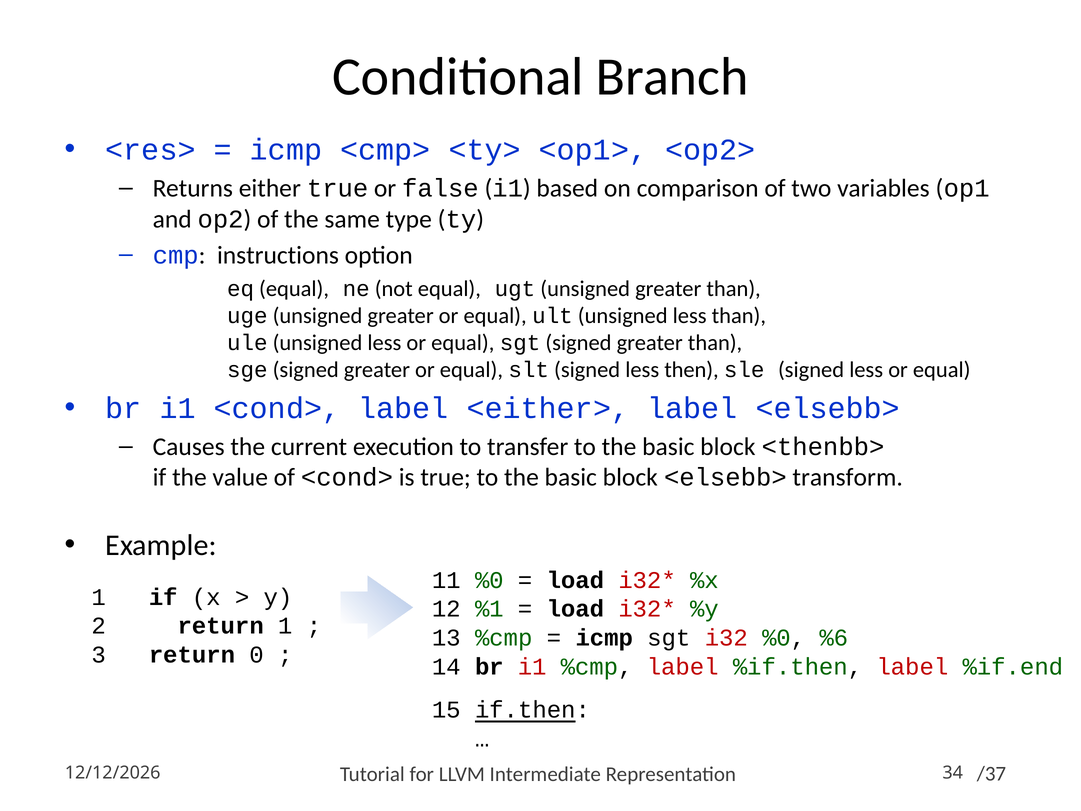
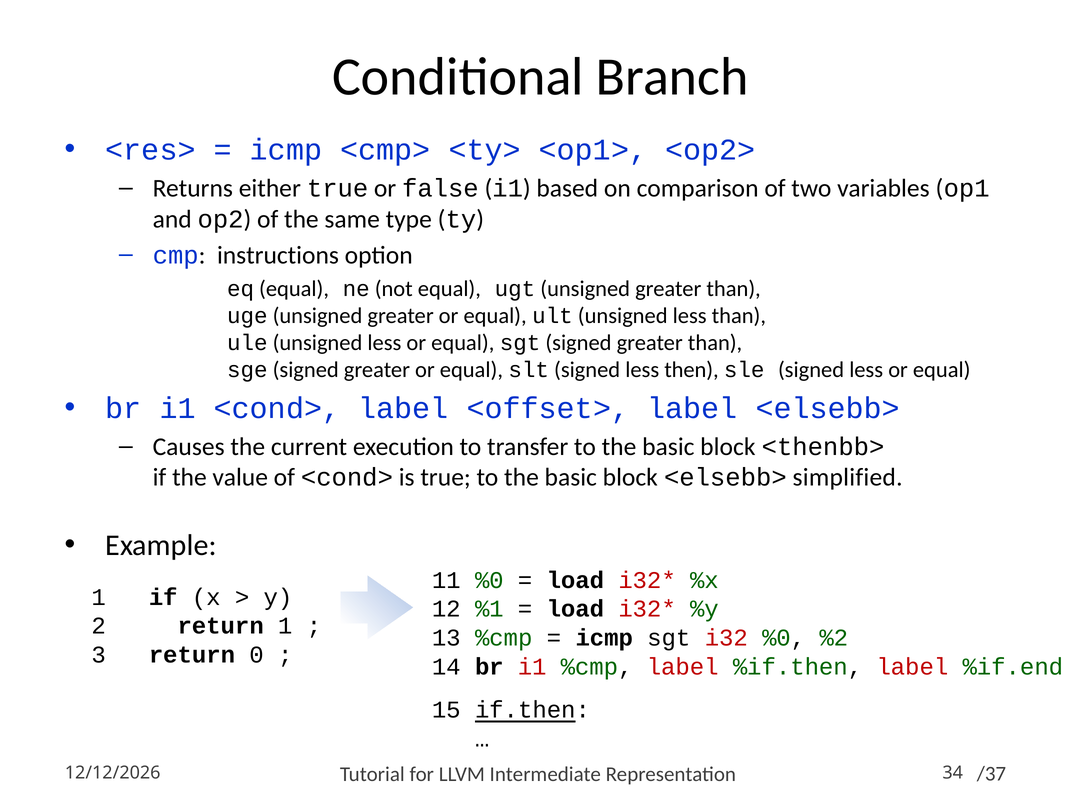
<either>: <either> -> <offset>
transform: transform -> simplified
%6: %6 -> %2
